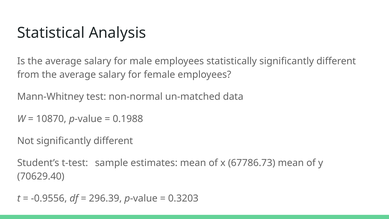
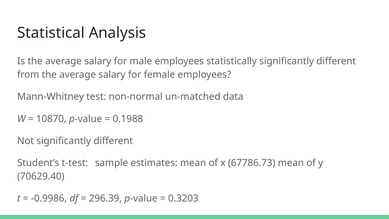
-0.9556: -0.9556 -> -0.9986
